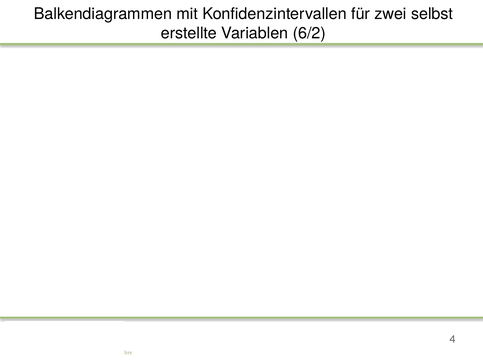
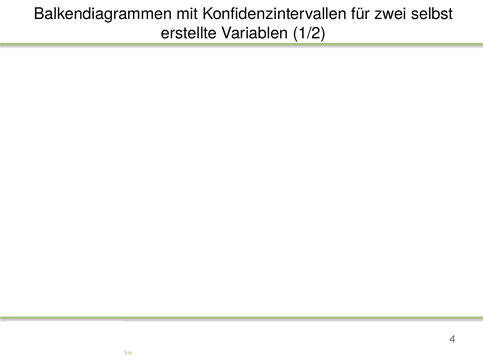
6/2: 6/2 -> 1/2
